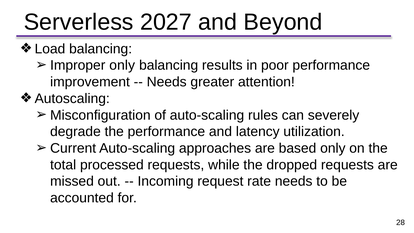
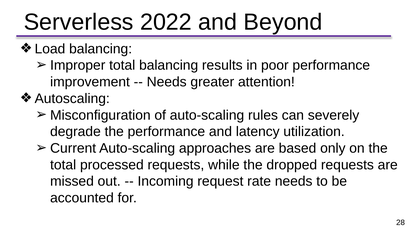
2027: 2027 -> 2022
only at (122, 65): only -> total
